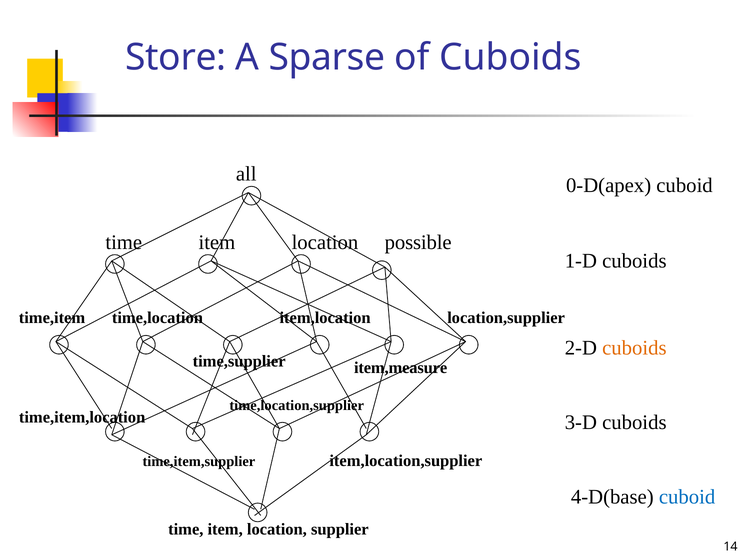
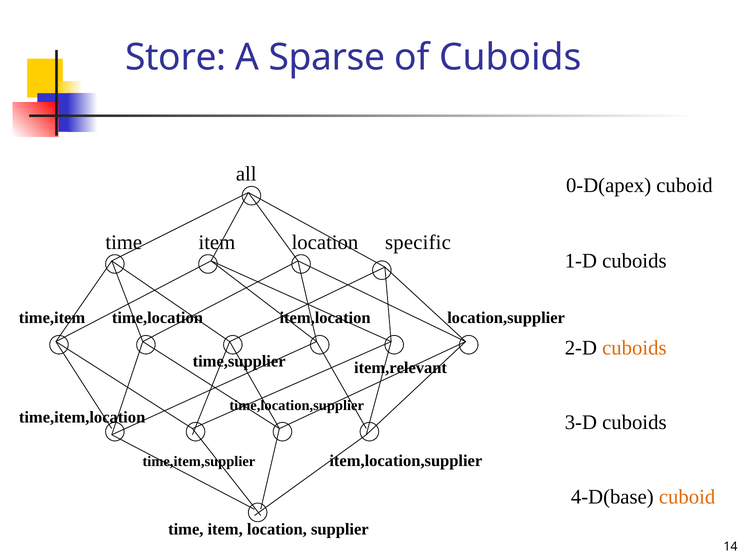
possible: possible -> specific
item,measure: item,measure -> item,relevant
cuboid at (687, 497) colour: blue -> orange
